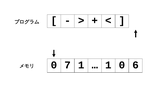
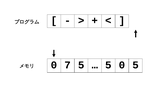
7 1: 1 -> 5
1 at (108, 65): 1 -> 5
0 6: 6 -> 5
